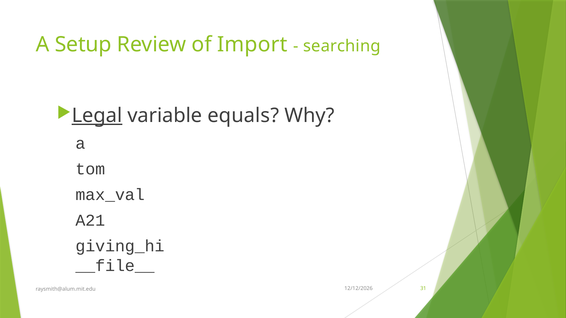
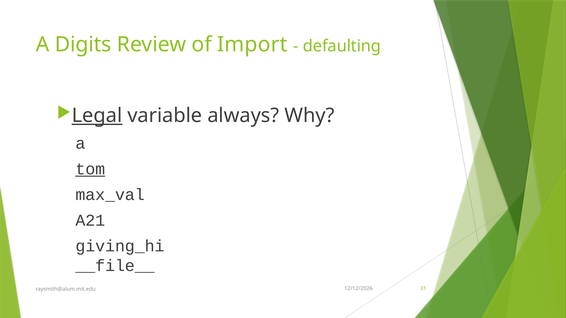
Setup: Setup -> Digits
searching: searching -> defaulting
equals: equals -> always
tom underline: none -> present
